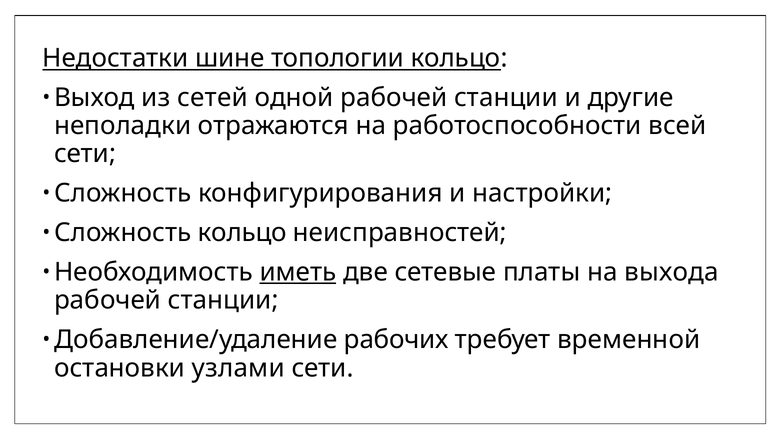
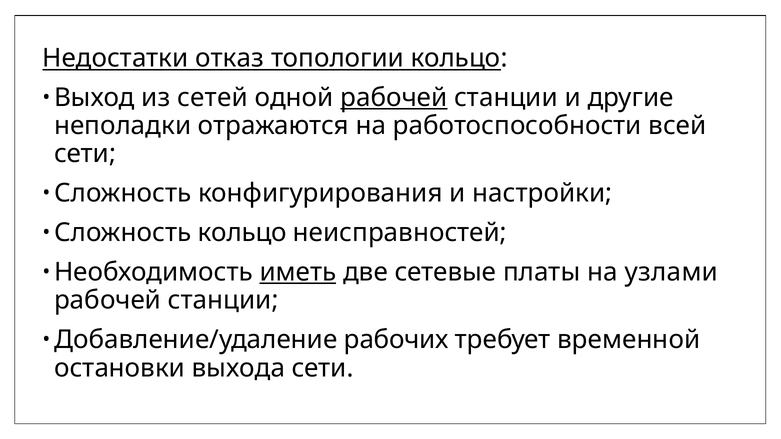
шине: шине -> отказ
рабочей at (394, 98) underline: none -> present
выхода: выхода -> узлами
узлами: узлами -> выхода
